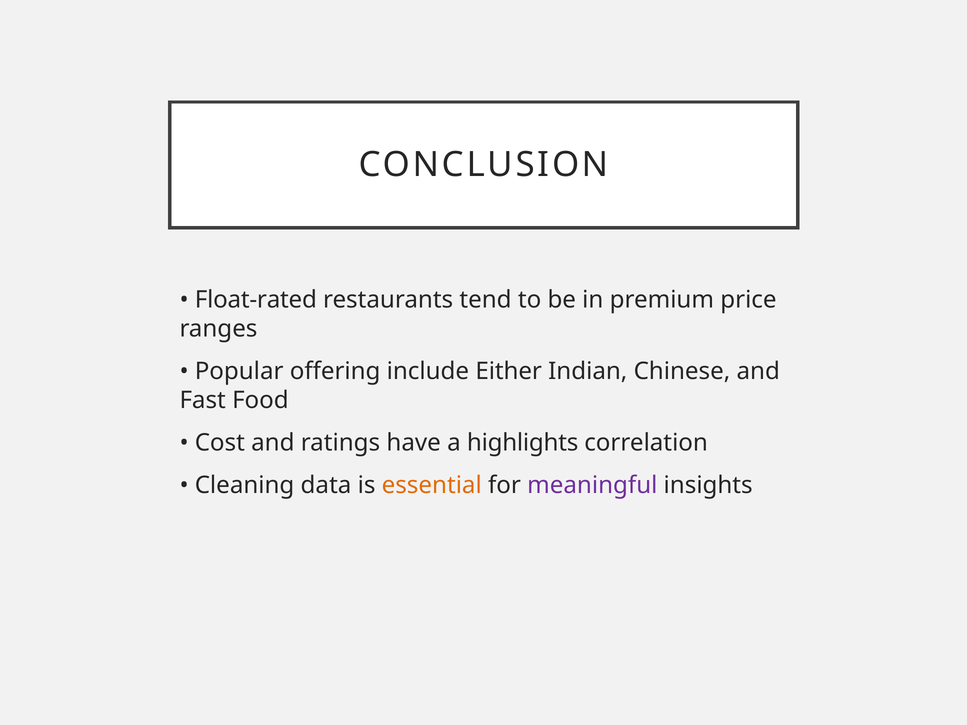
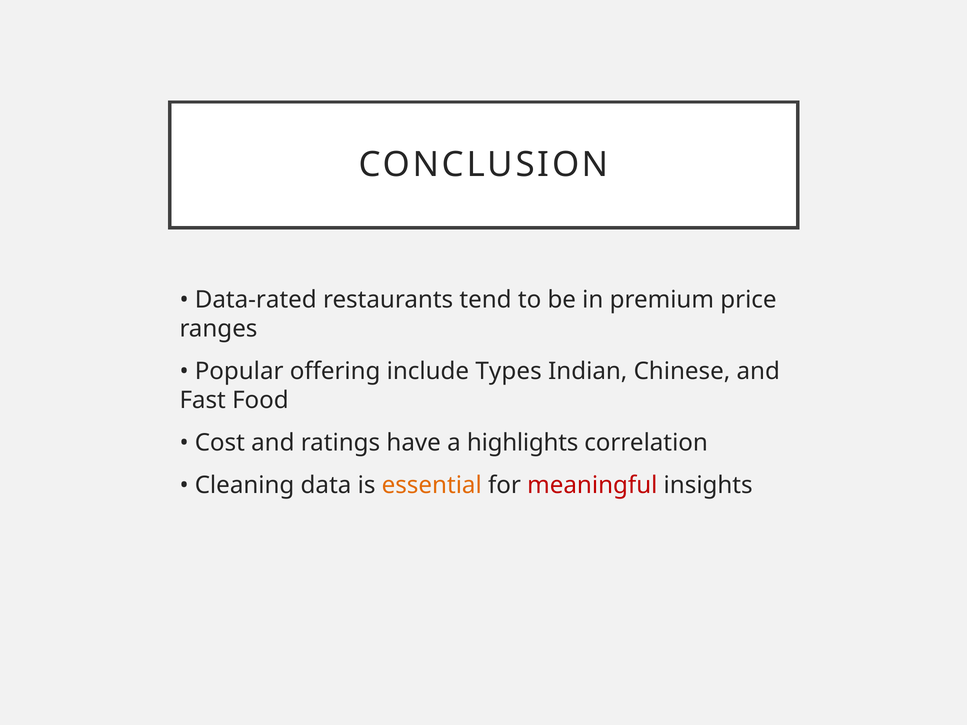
Float-rated: Float-rated -> Data-rated
Either: Either -> Types
meaningful colour: purple -> red
